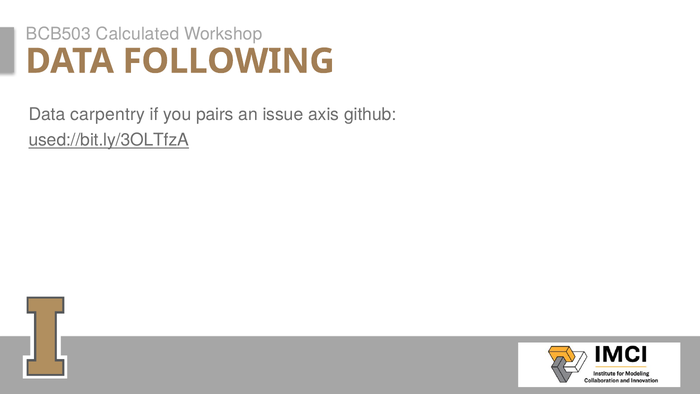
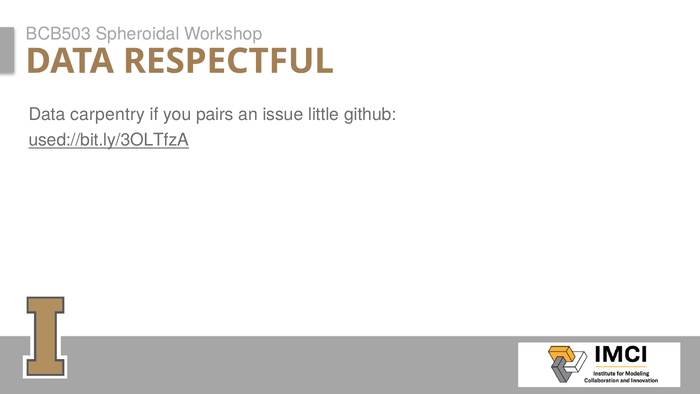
Calculated: Calculated -> Spheroidal
FOLLOWING: FOLLOWING -> RESPECTFUL
axis: axis -> little
